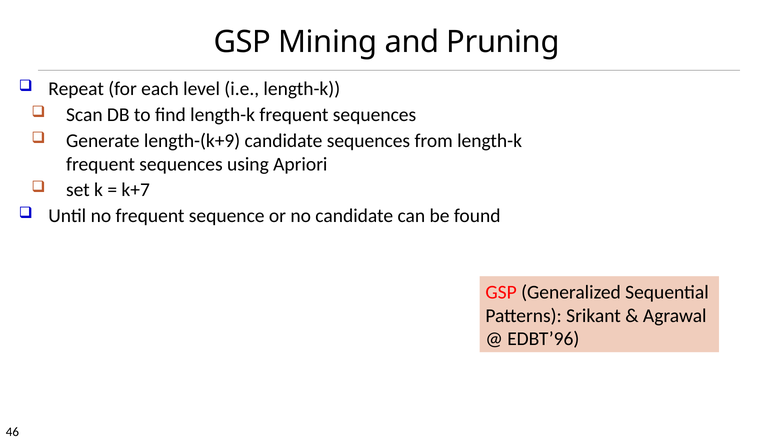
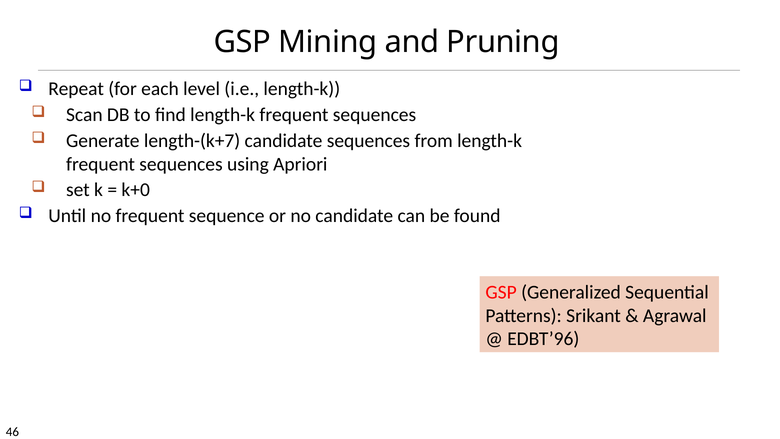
length-(k+9: length-(k+9 -> length-(k+7
k+7: k+7 -> k+0
